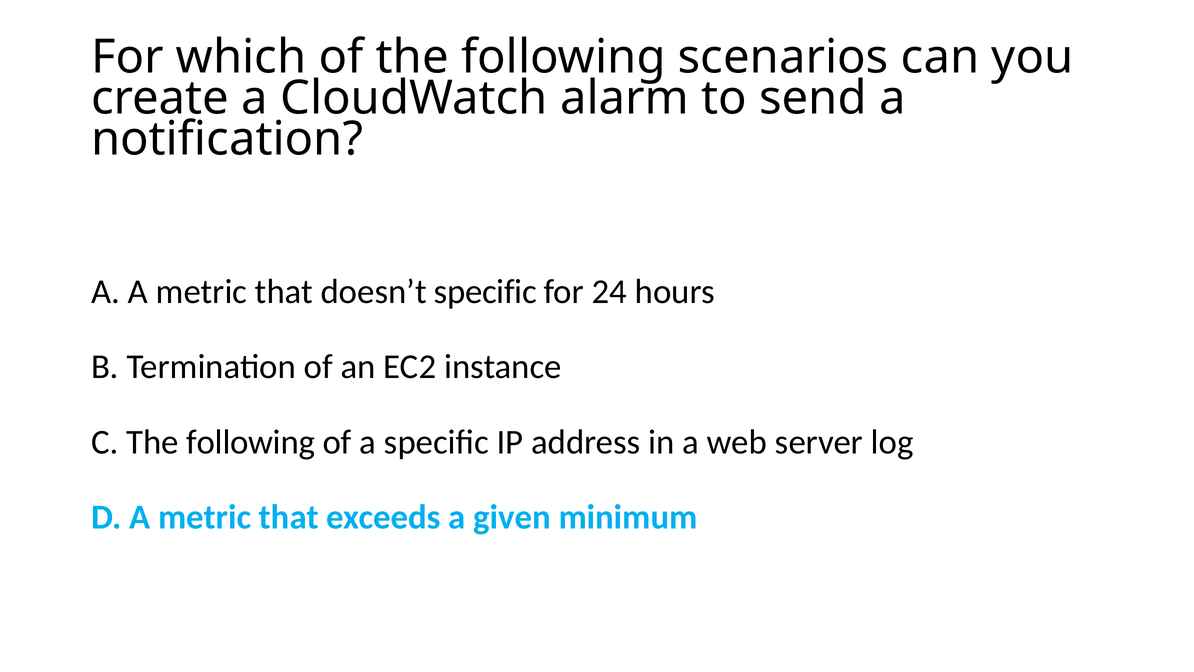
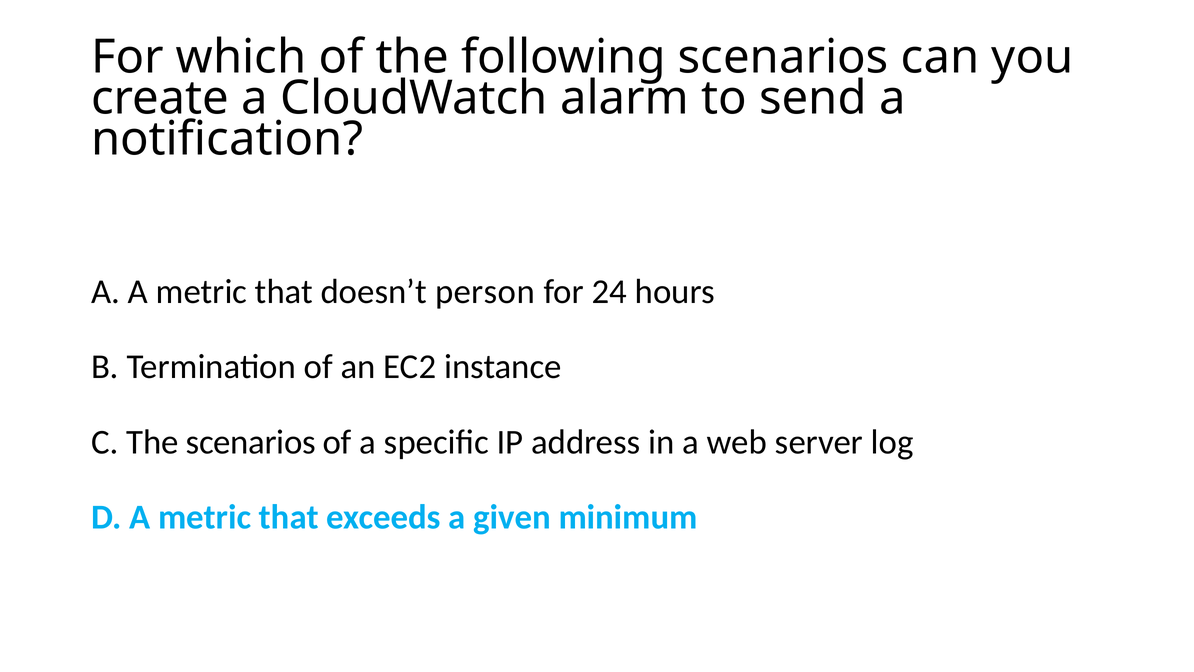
doesn’t specific: specific -> person
C The following: following -> scenarios
